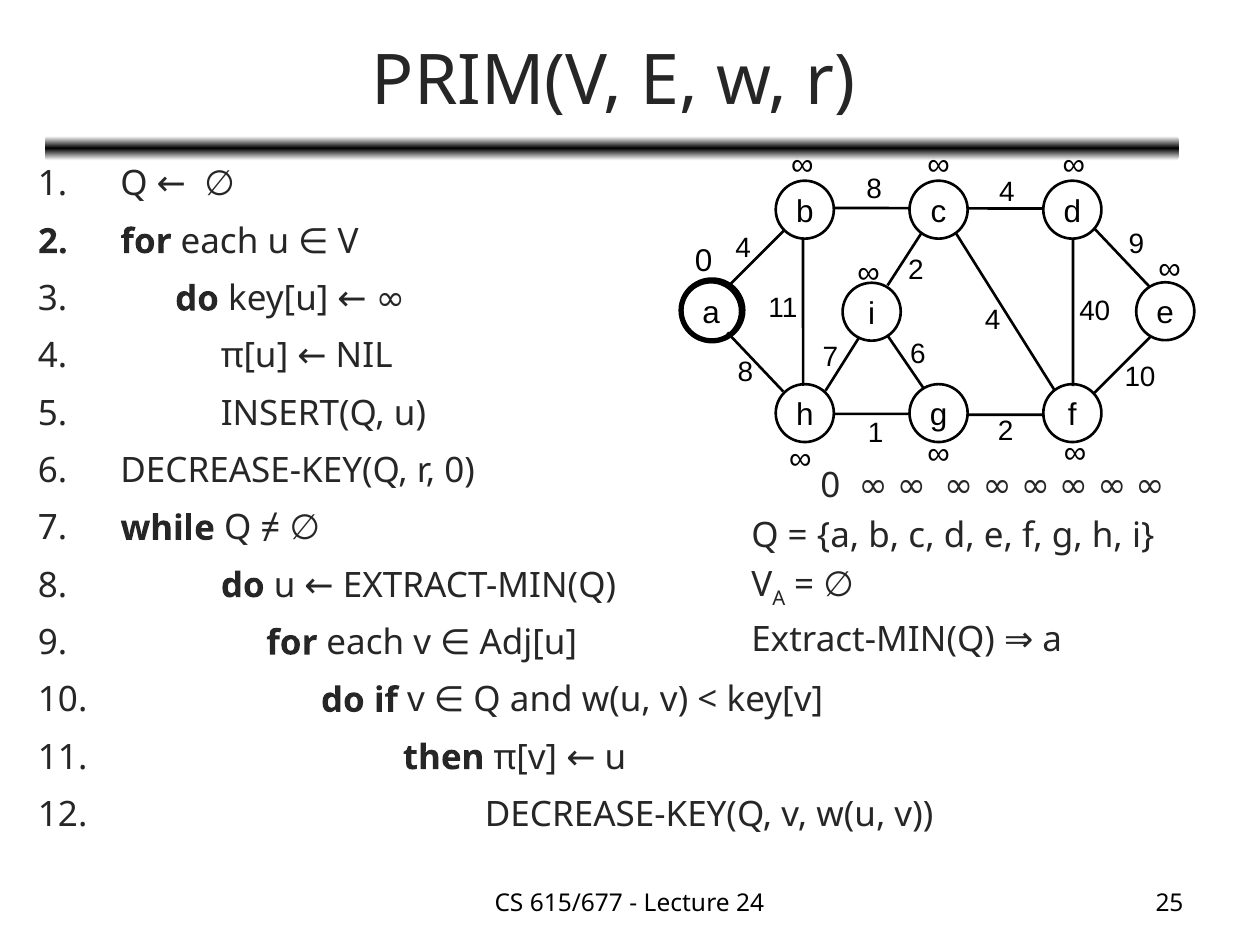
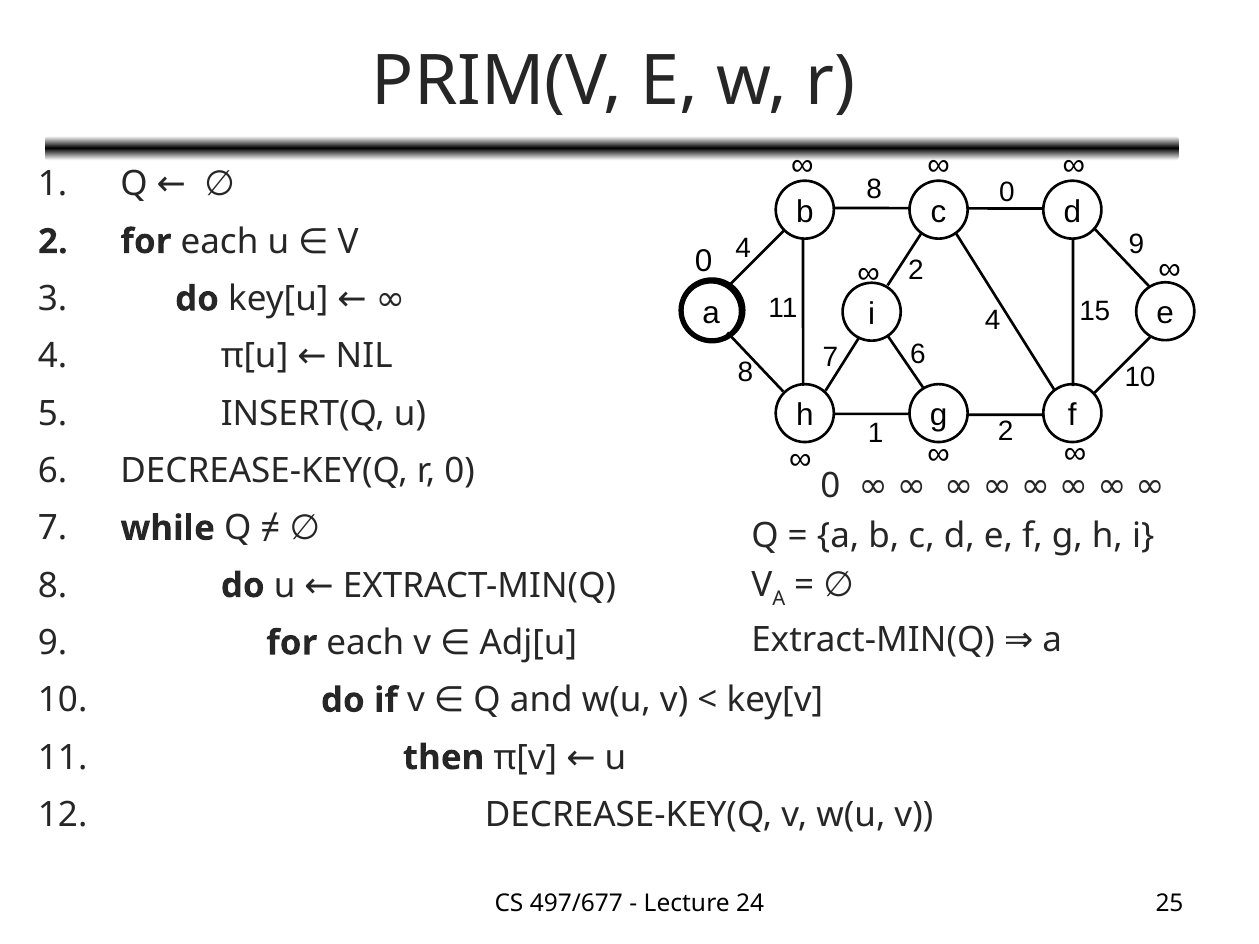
8 4: 4 -> 0
40: 40 -> 15
615/677: 615/677 -> 497/677
